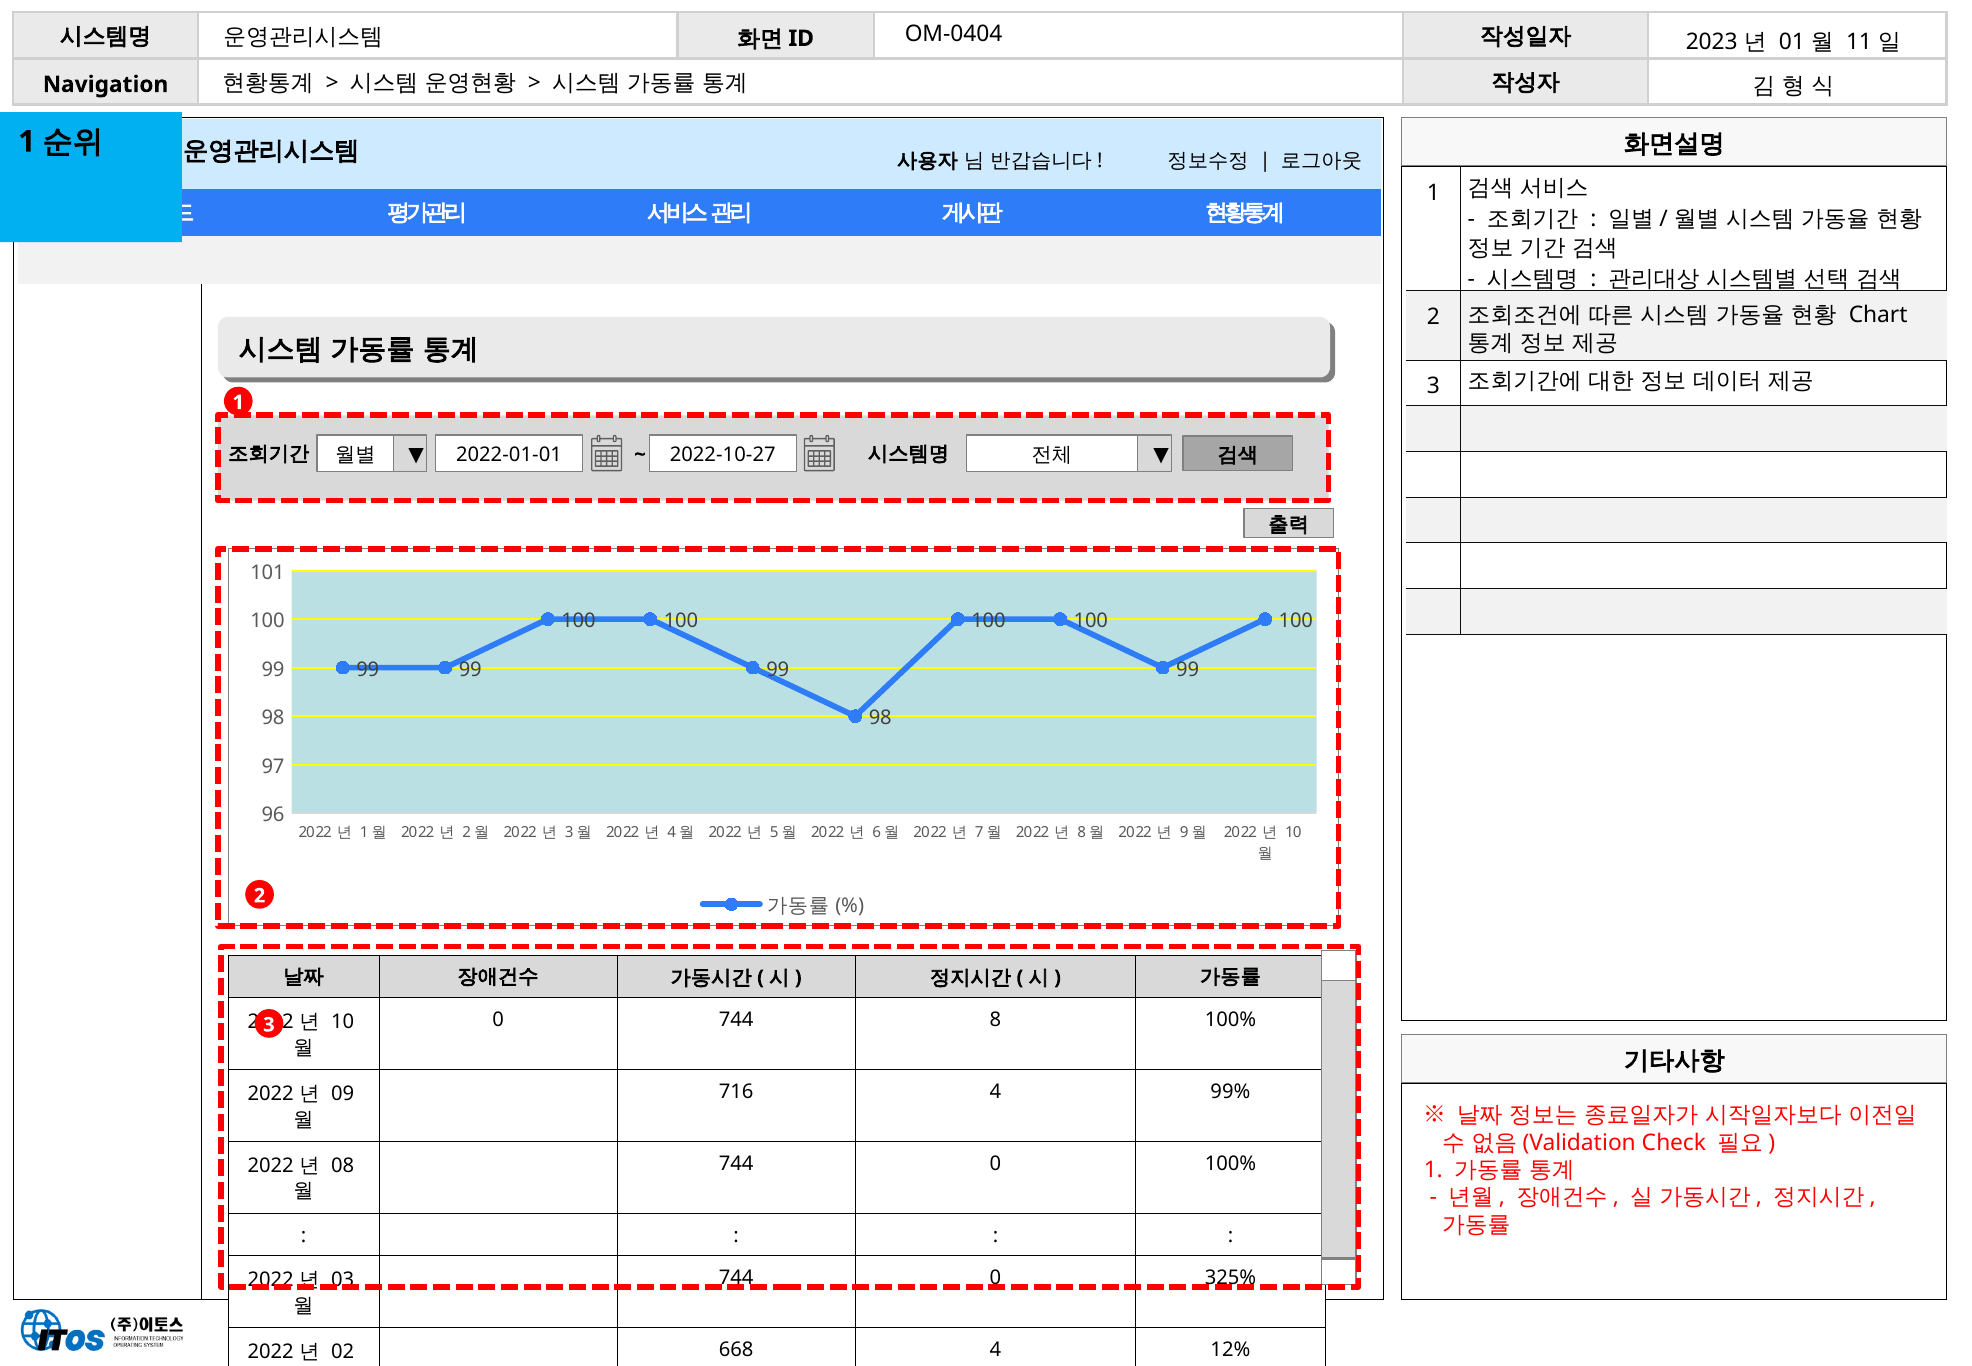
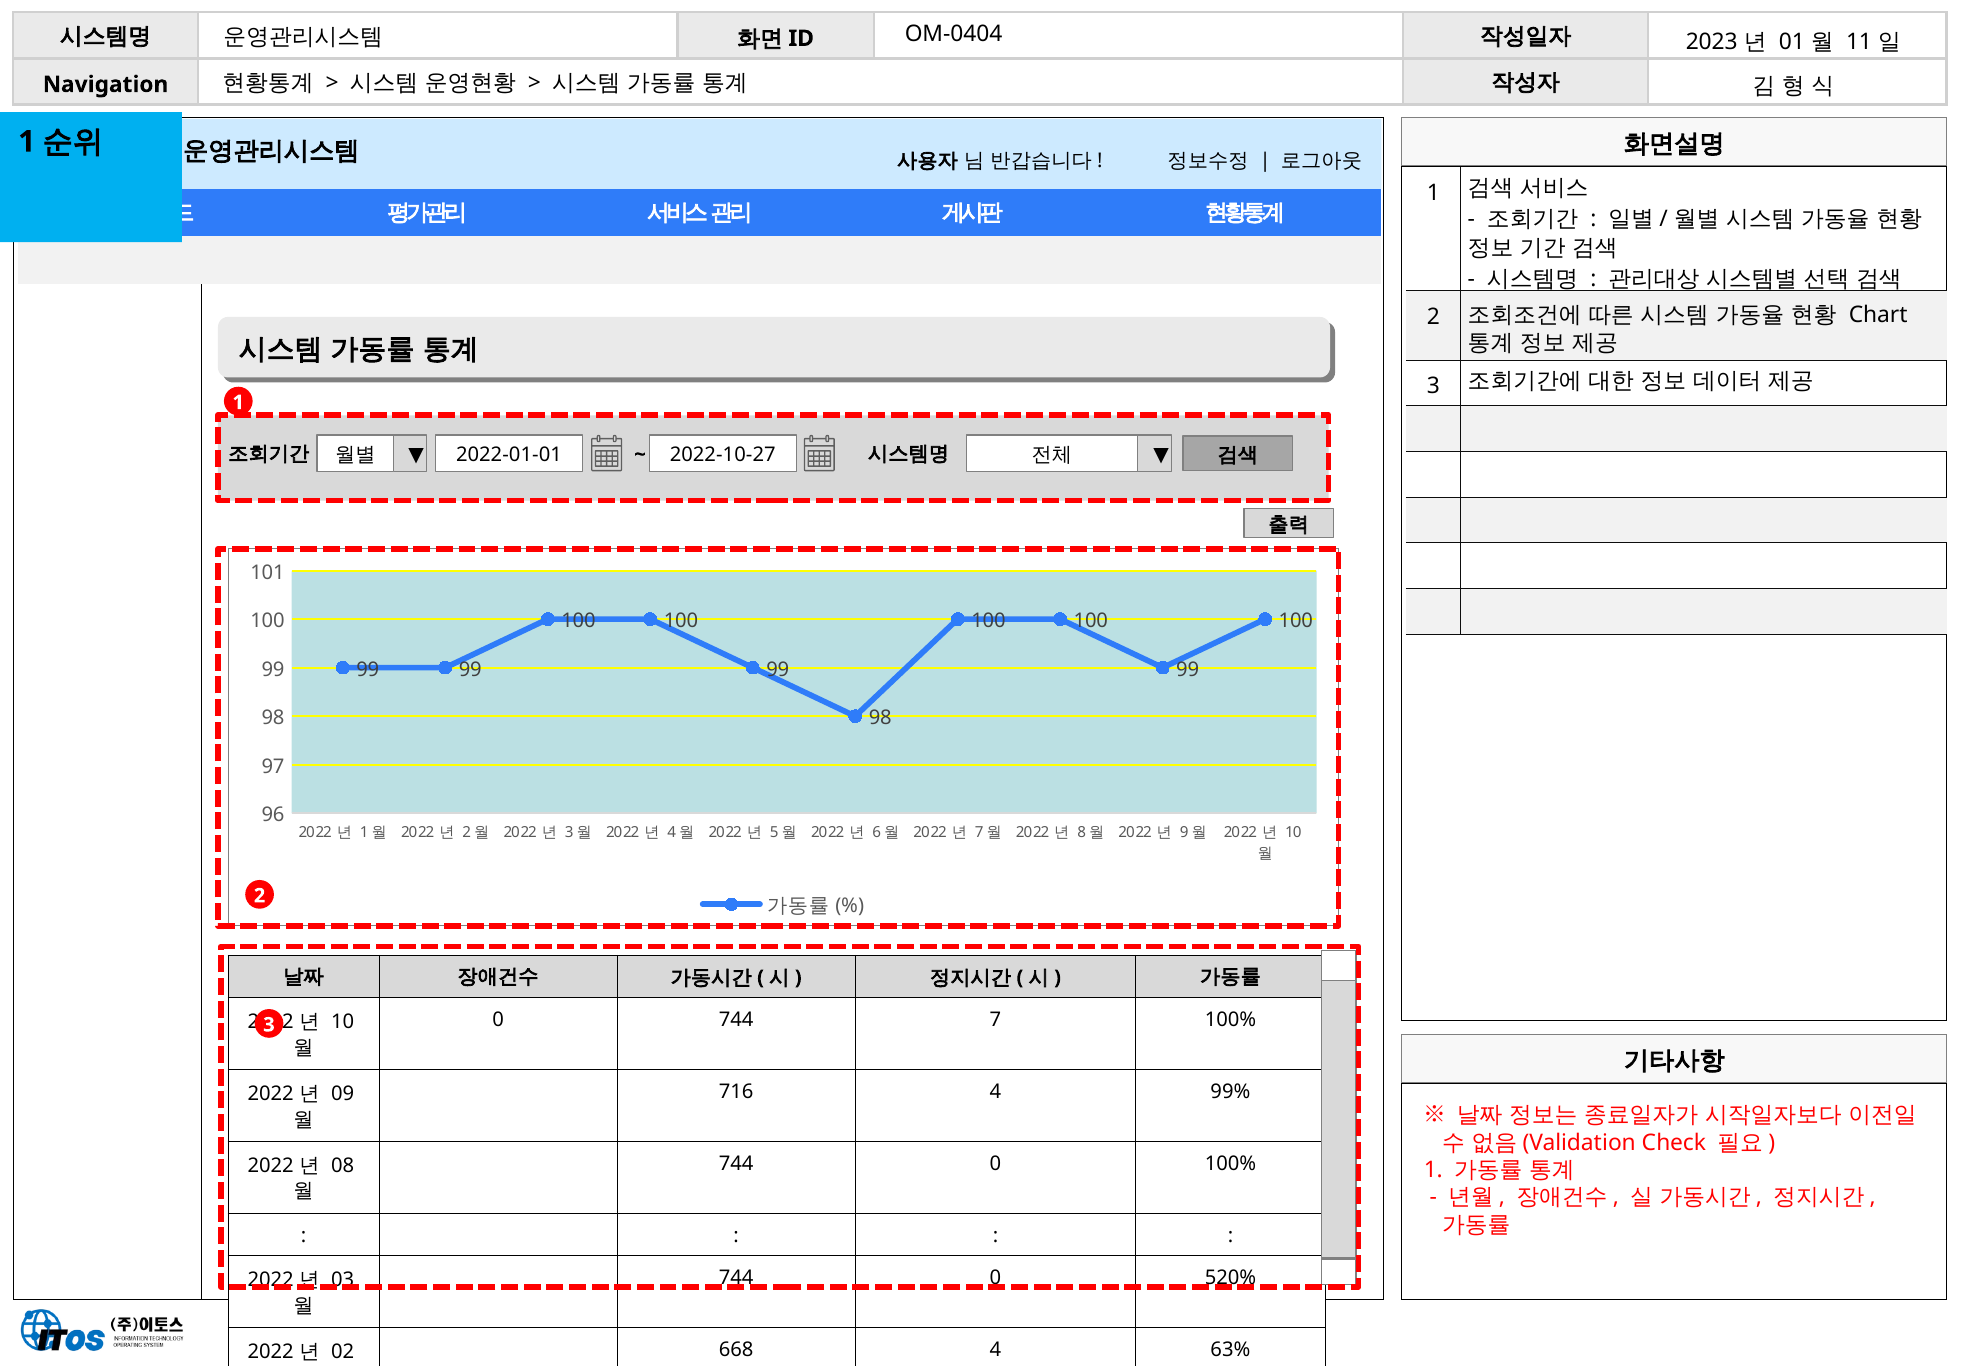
8: 8 -> 7
325%: 325% -> 520%
12%: 12% -> 63%
